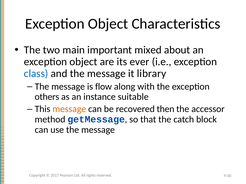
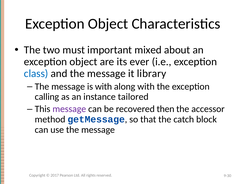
main: main -> must
is flow: flow -> with
others: others -> calling
suitable: suitable -> tailored
message at (69, 109) colour: orange -> purple
